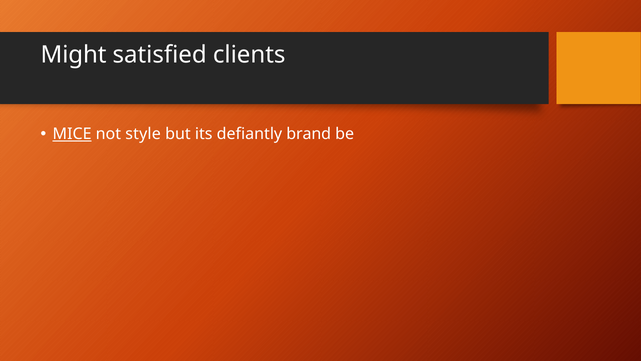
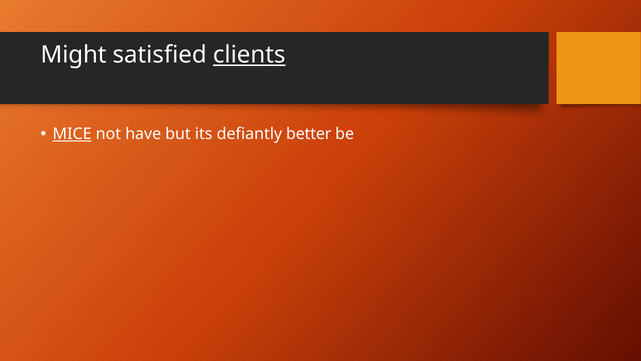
clients underline: none -> present
style: style -> have
brand: brand -> better
